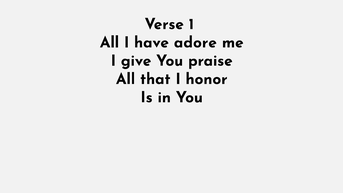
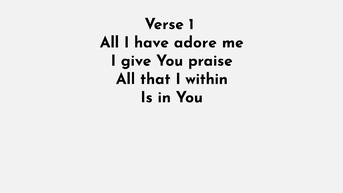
honor: honor -> within
